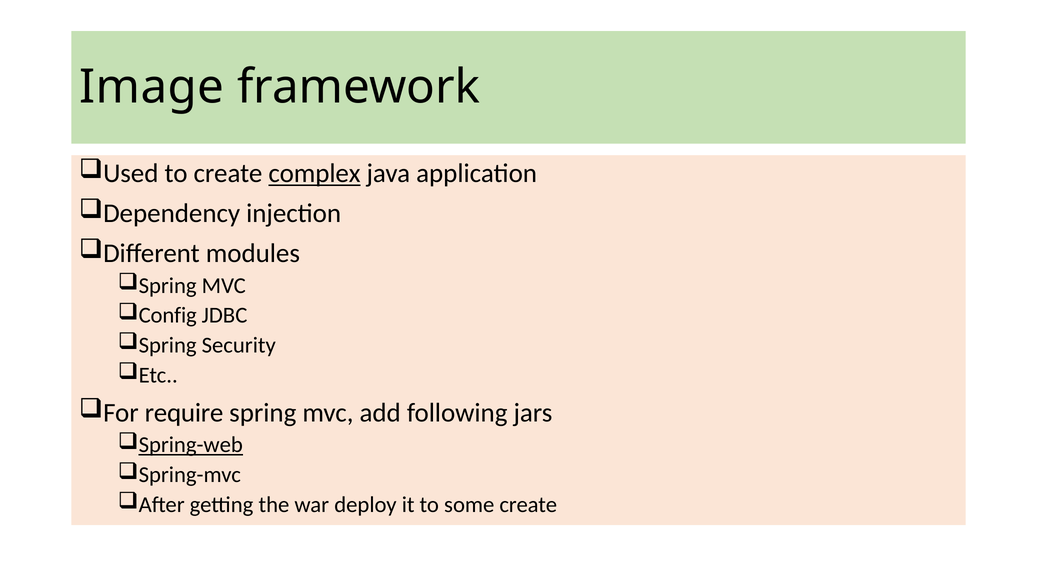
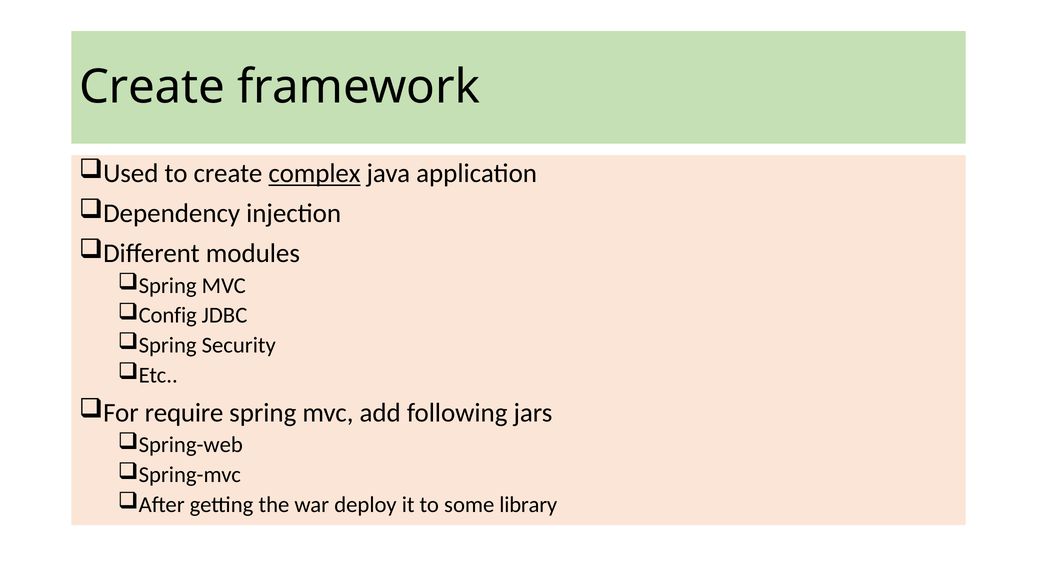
Image at (152, 87): Image -> Create
Spring-web underline: present -> none
some create: create -> library
